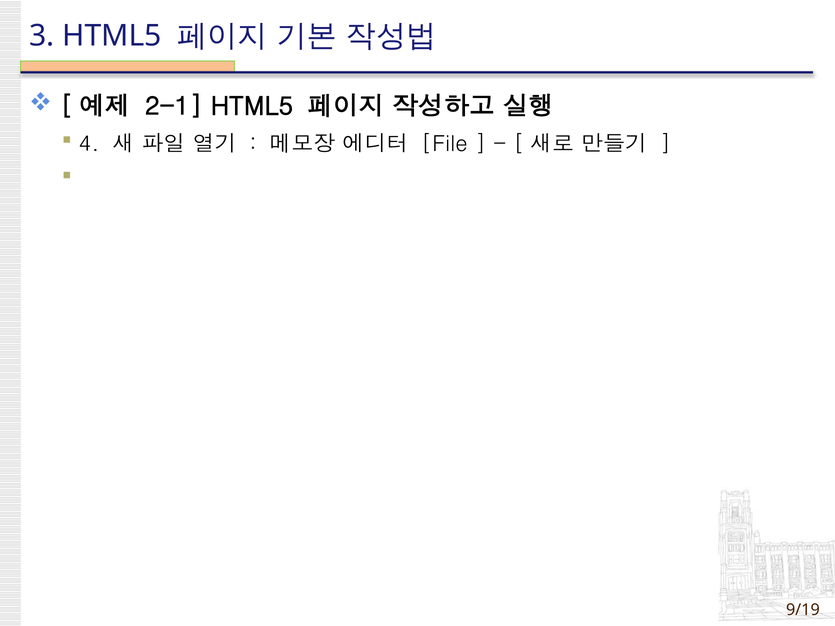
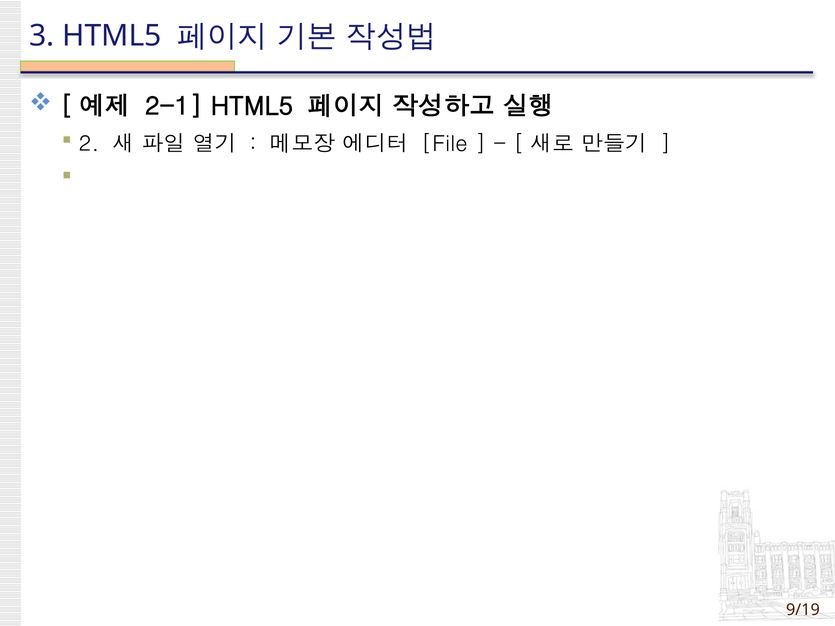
4: 4 -> 2
